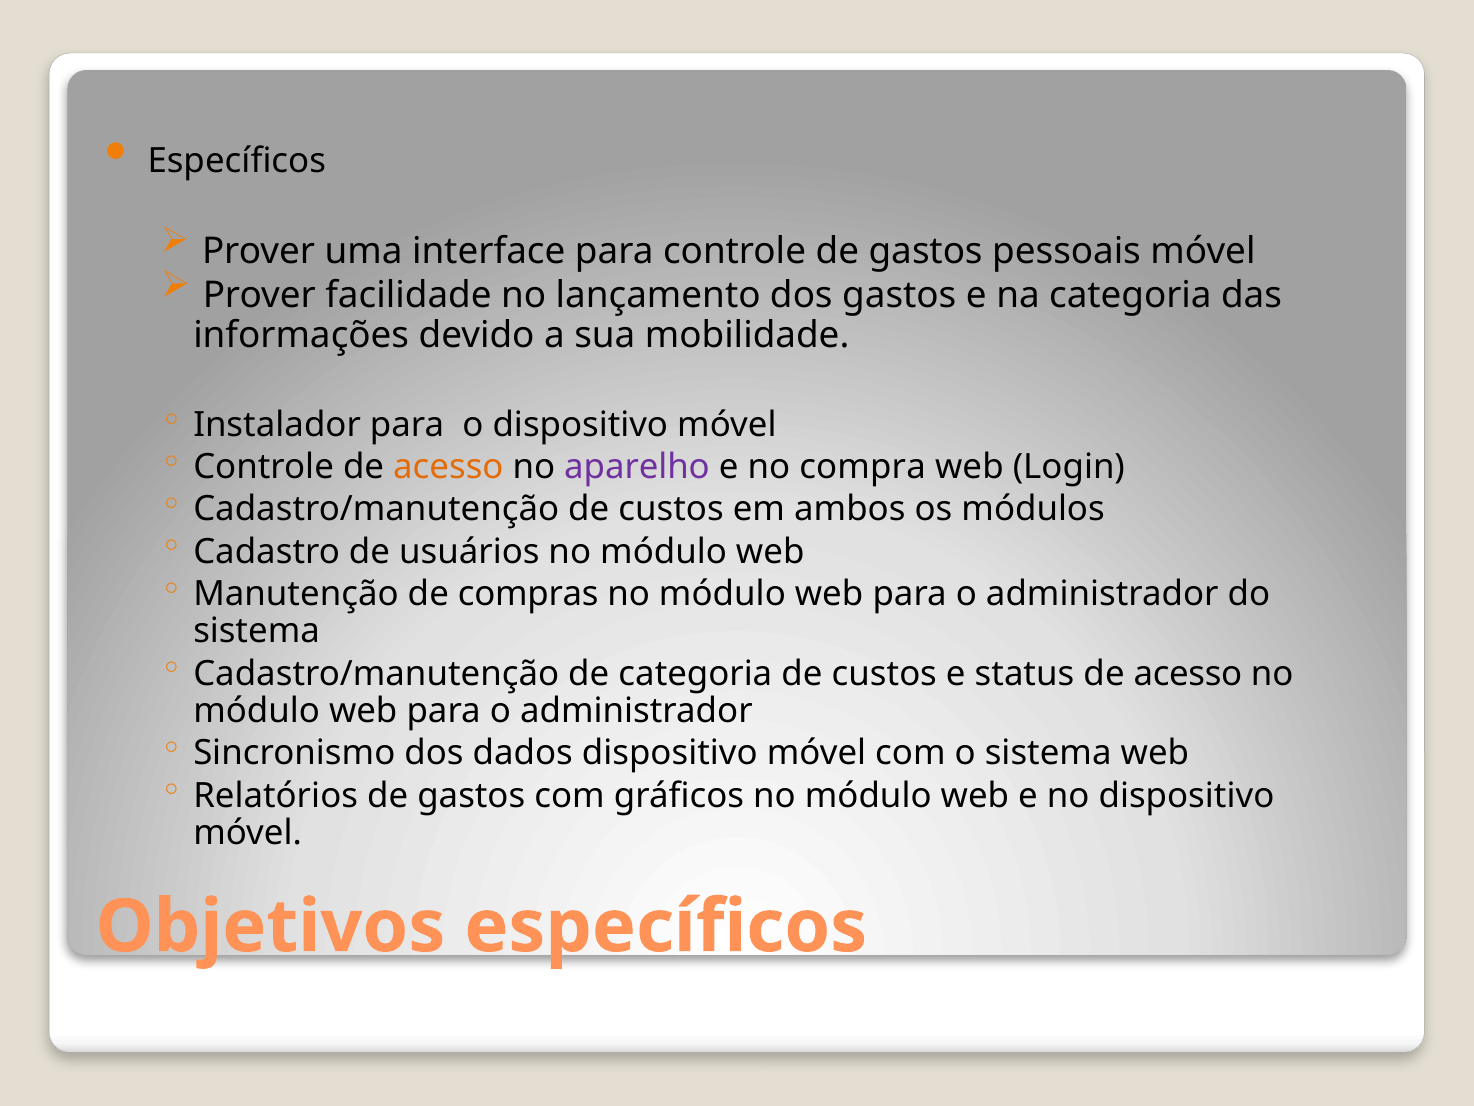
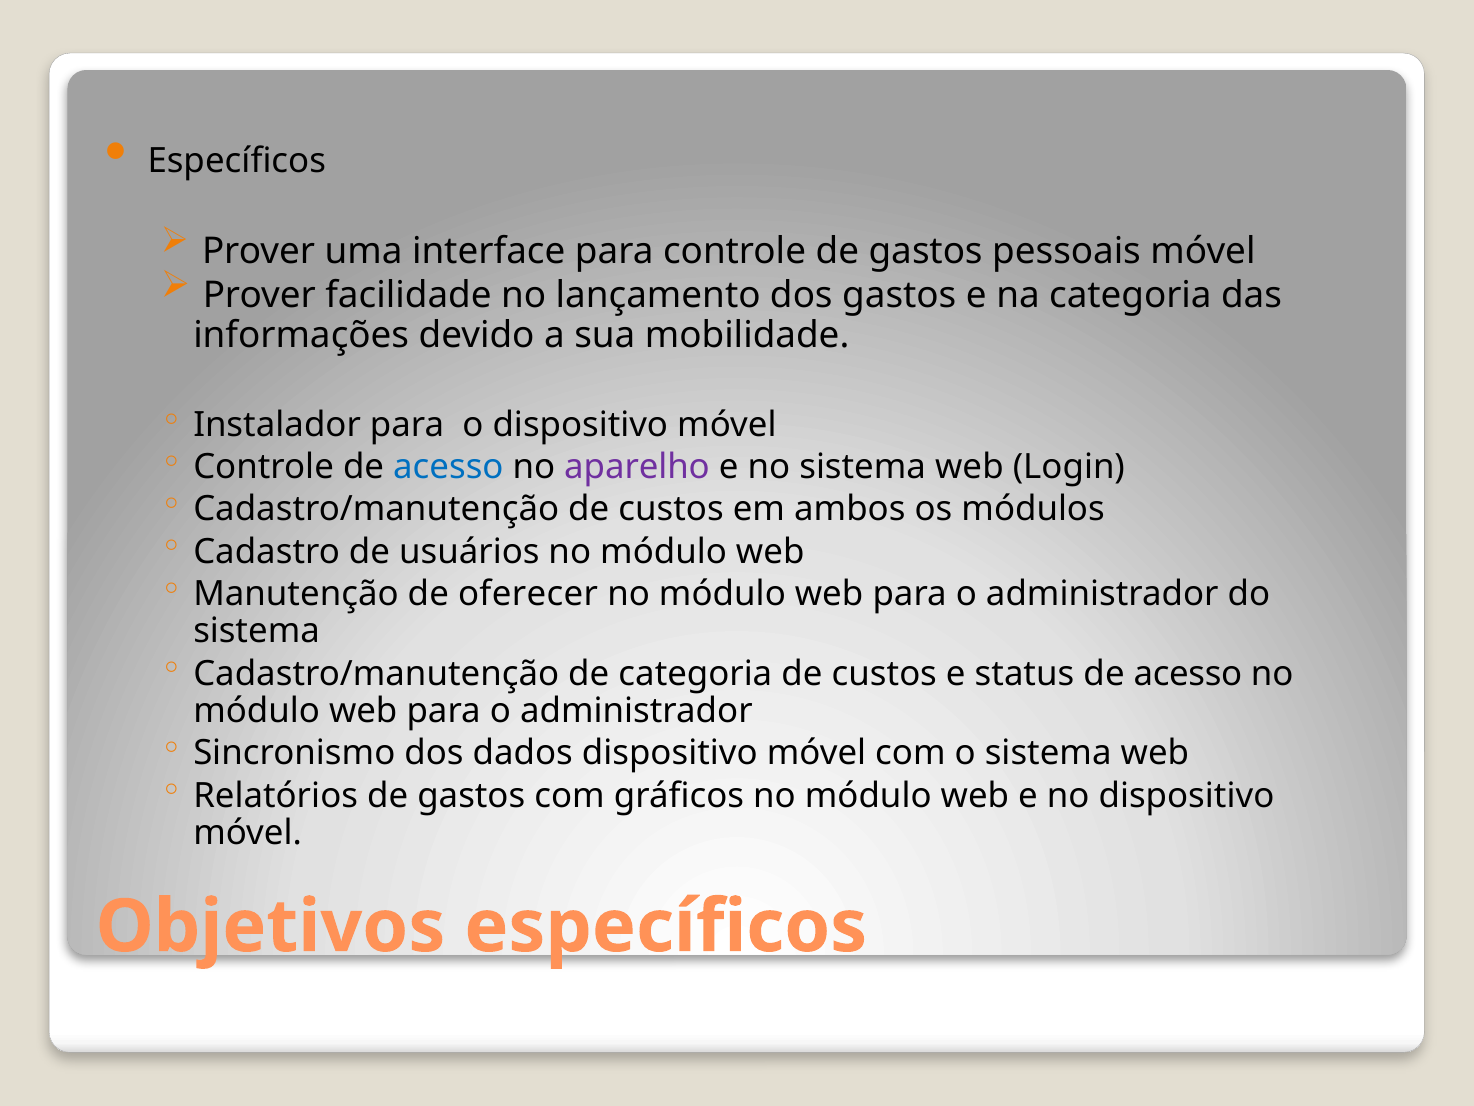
acesso at (448, 467) colour: orange -> blue
no compra: compra -> sistema
compras: compras -> oferecer
